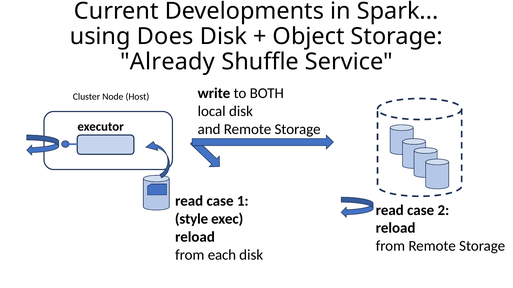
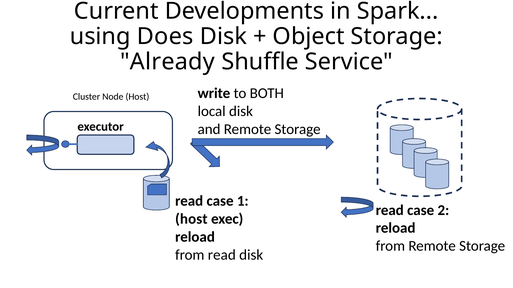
style at (192, 219): style -> host
from each: each -> read
